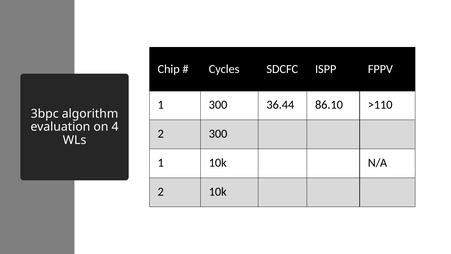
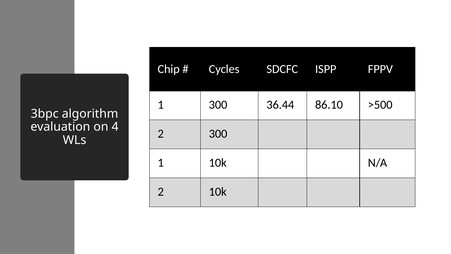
>110: >110 -> >500
